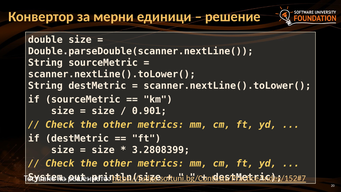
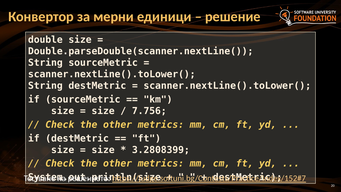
0.901: 0.901 -> 7.756
